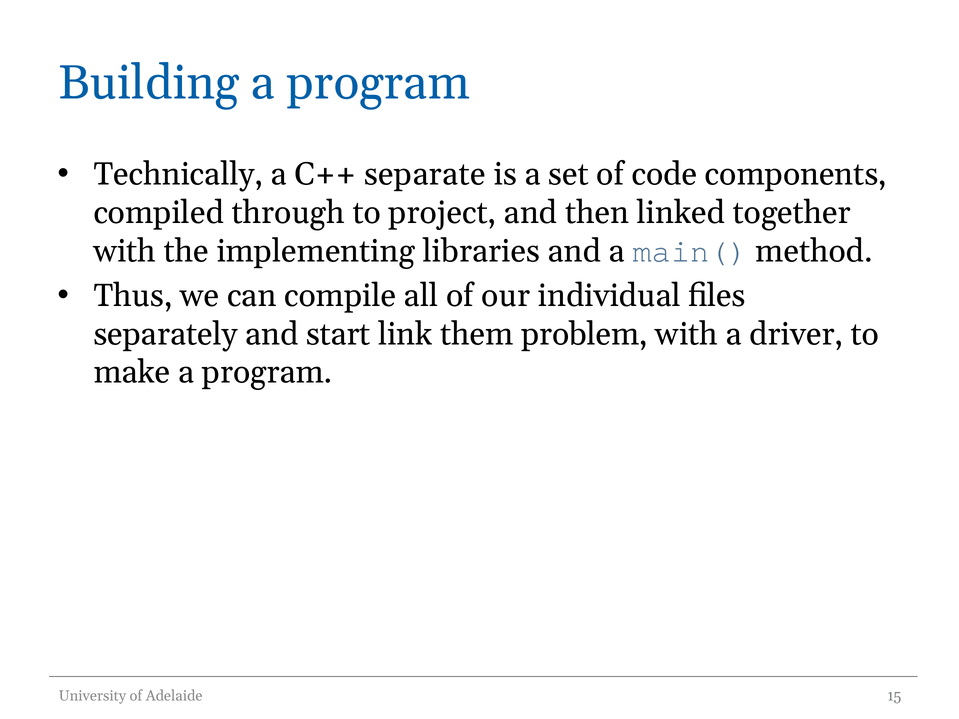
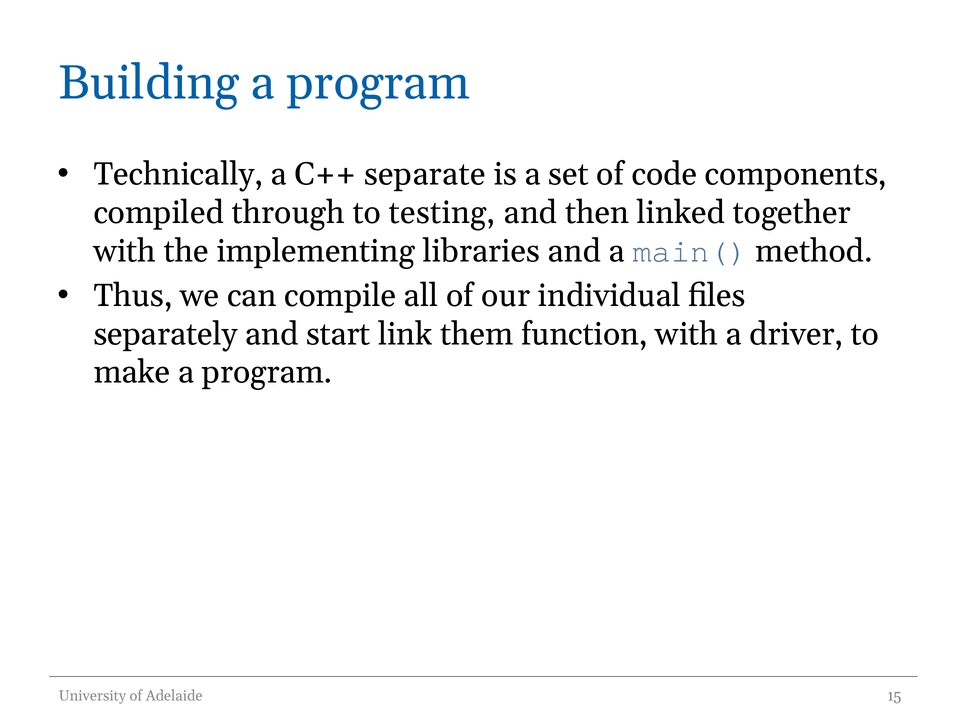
project: project -> testing
problem: problem -> function
